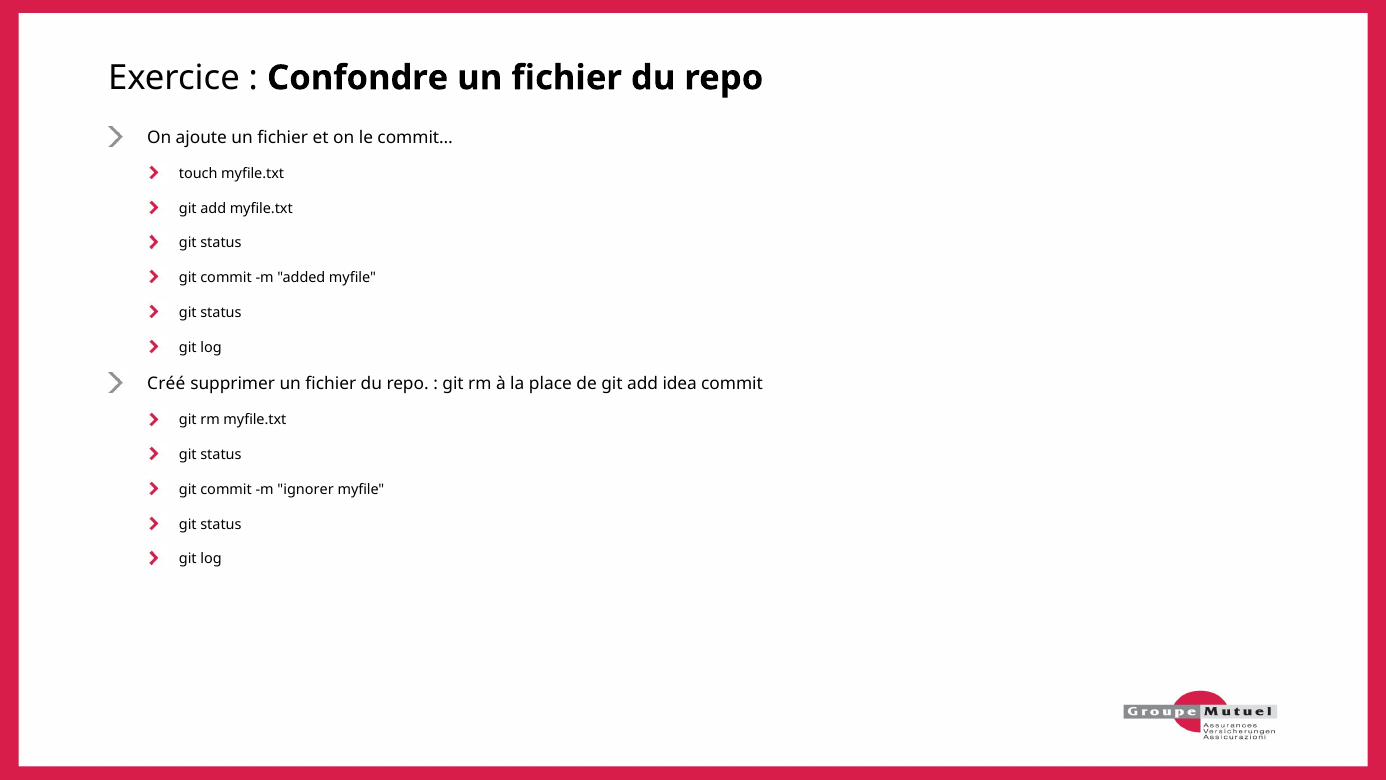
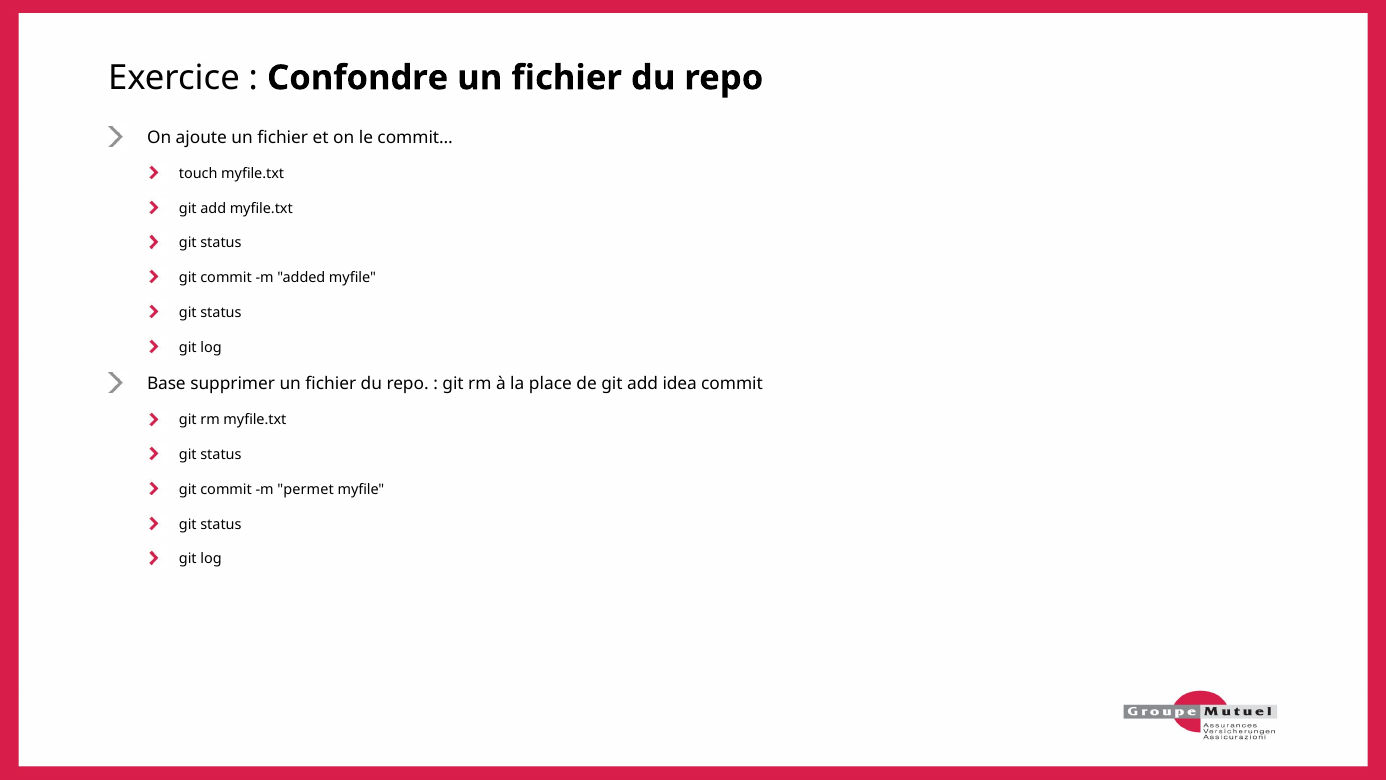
Créé: Créé -> Base
ignorer: ignorer -> permet
